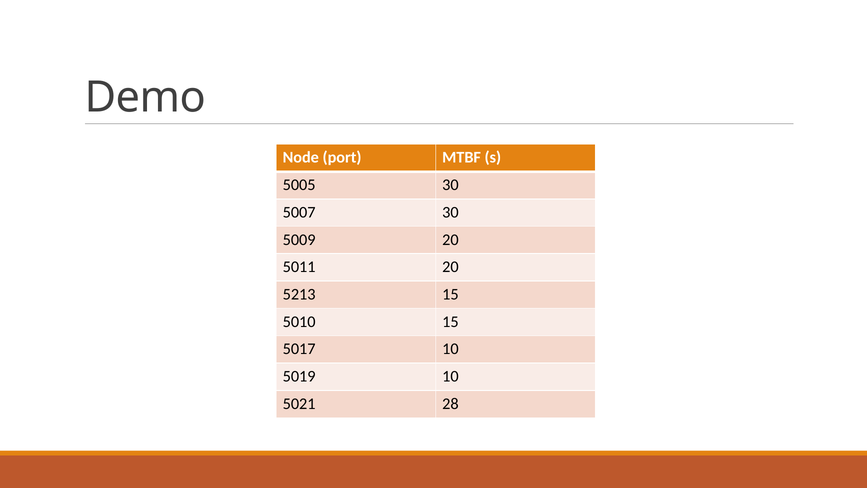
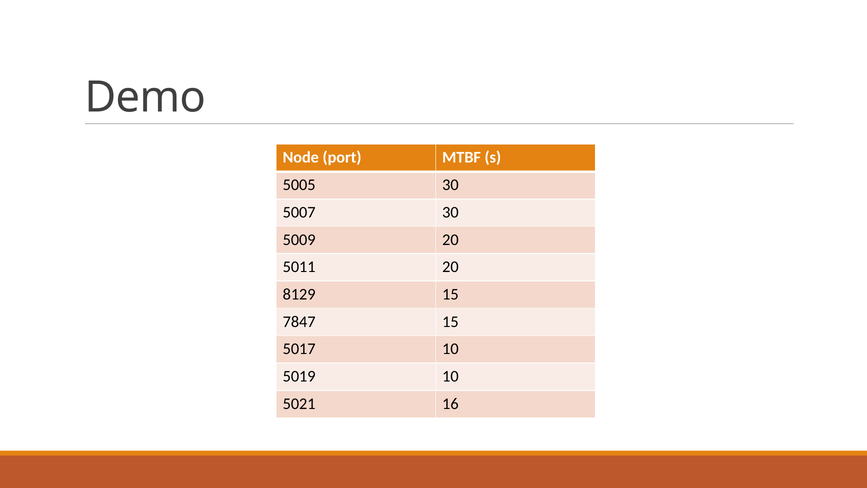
5213: 5213 -> 8129
5010: 5010 -> 7847
28: 28 -> 16
